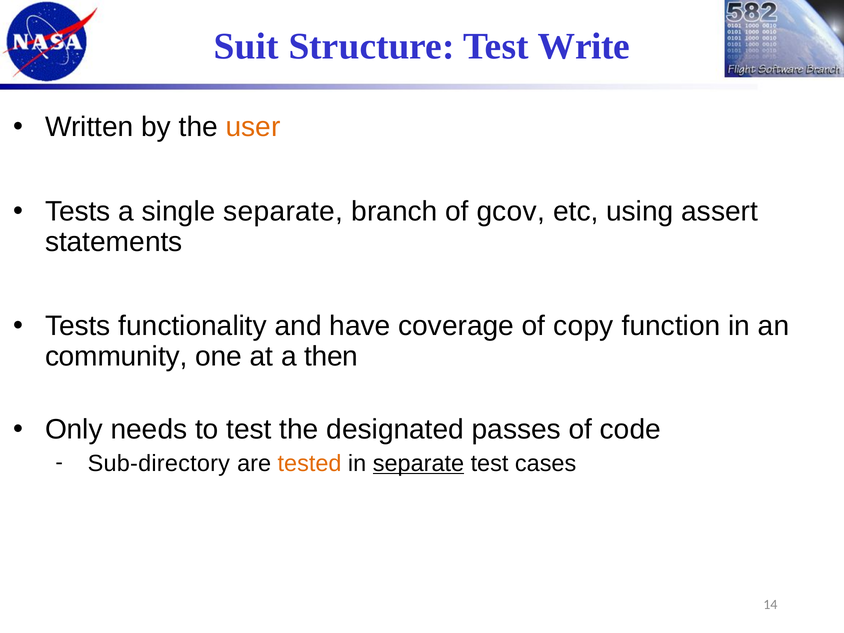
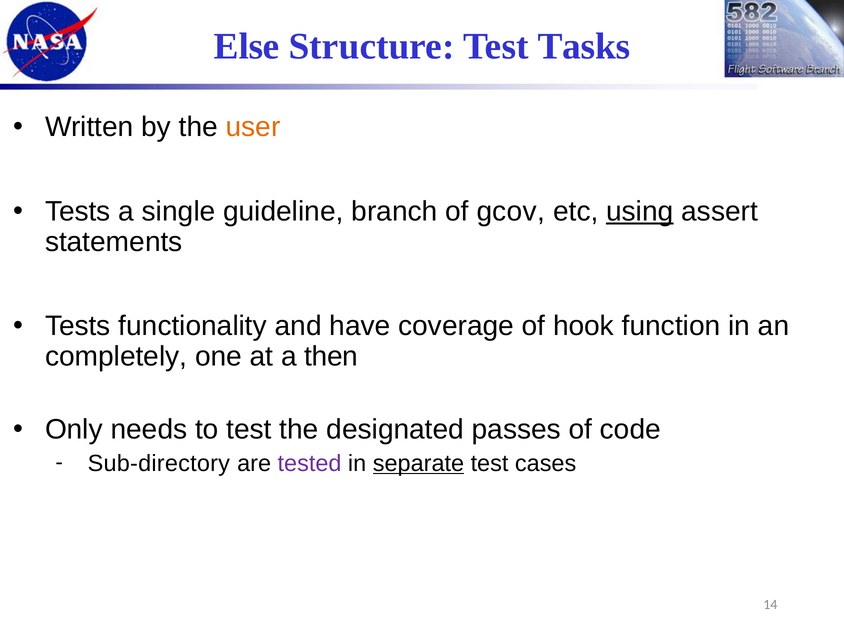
Suit: Suit -> Else
Write: Write -> Tasks
single separate: separate -> guideline
using underline: none -> present
copy: copy -> hook
community: community -> completely
tested colour: orange -> purple
